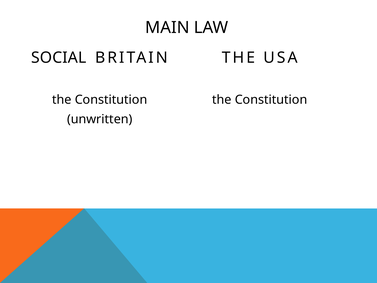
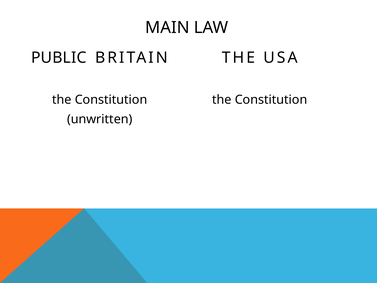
SOCIAL: SOCIAL -> PUBLIC
